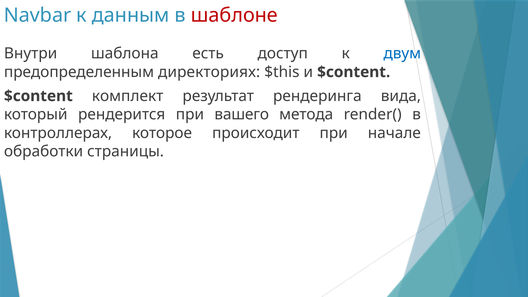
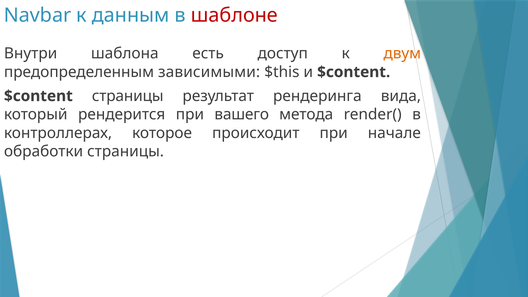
двум colour: blue -> orange
директориях: директориях -> зависимыми
$content комплект: комплект -> страницы
